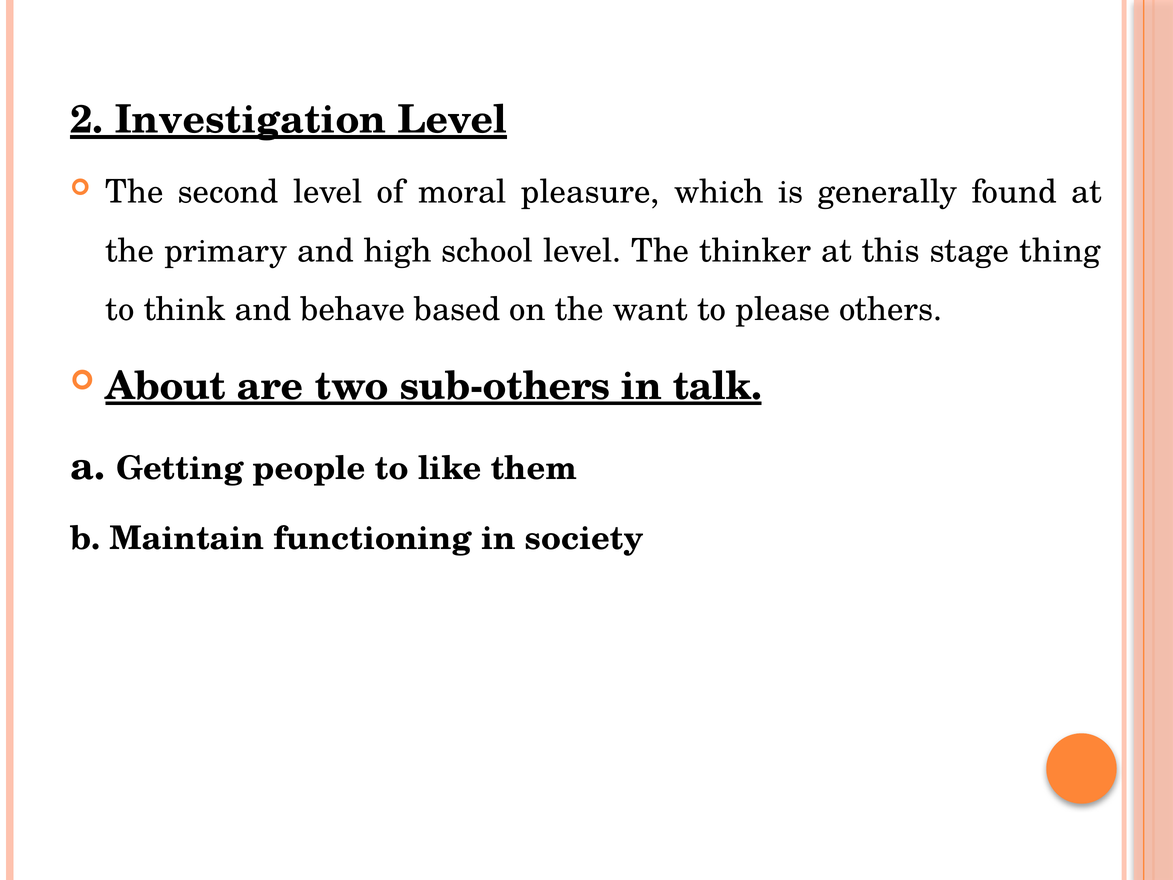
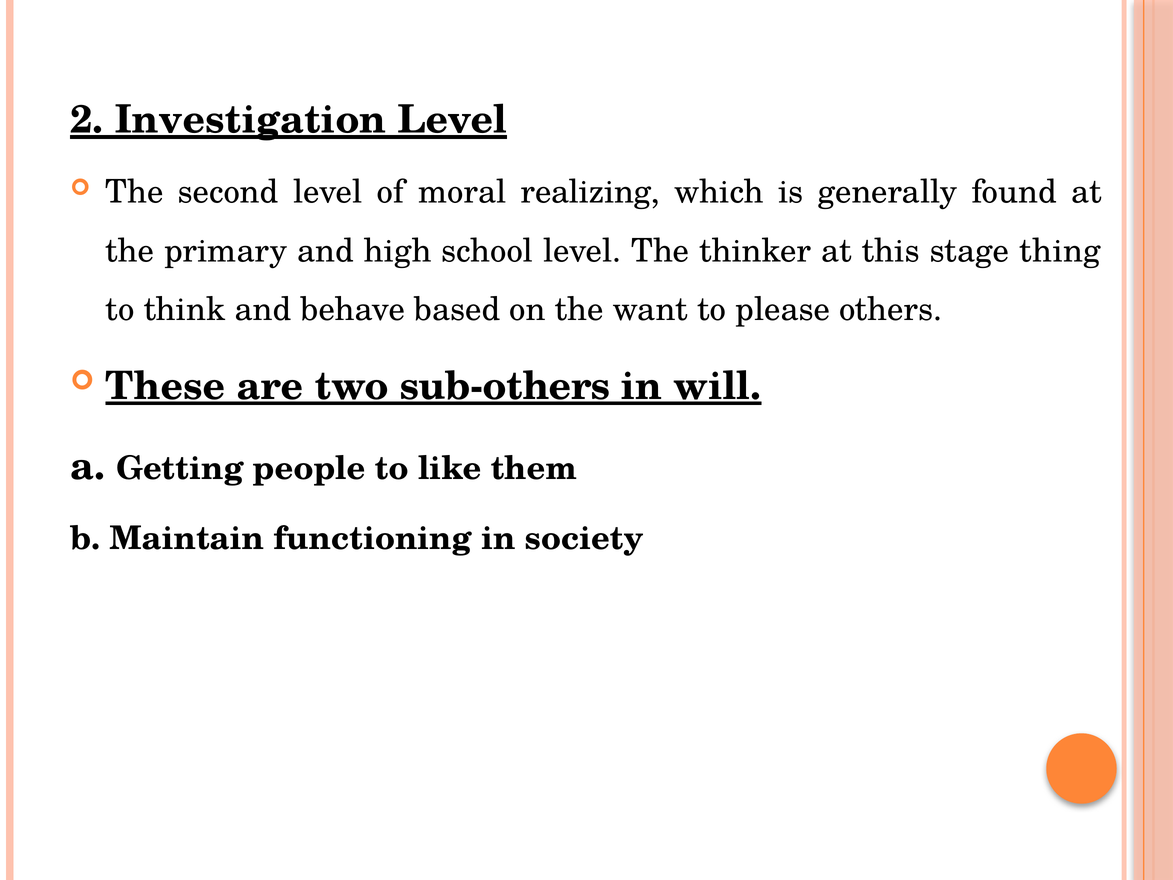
pleasure: pleasure -> realizing
About: About -> These
talk: talk -> will
